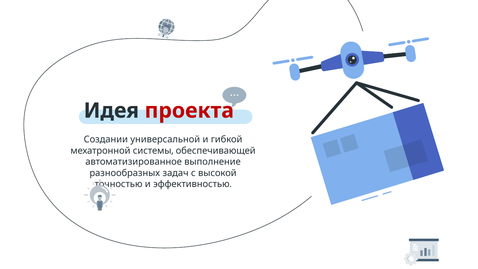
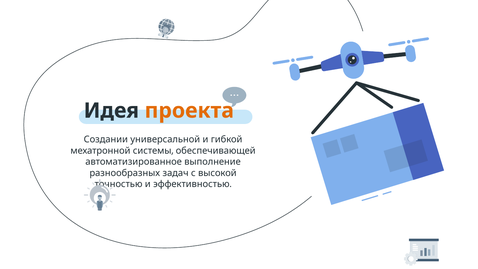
проекта colour: red -> orange
